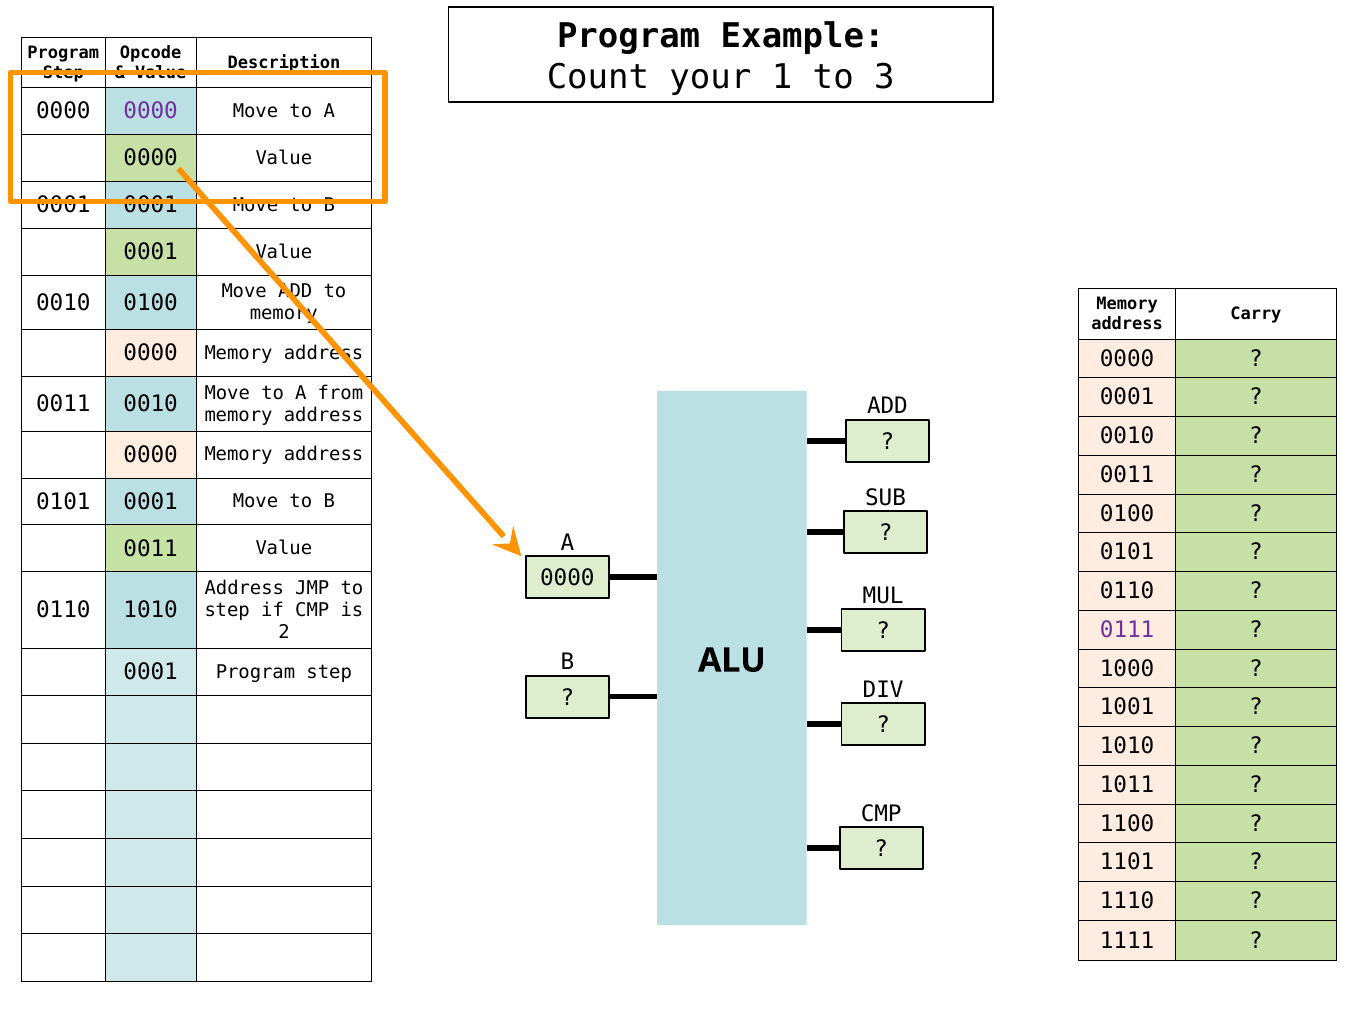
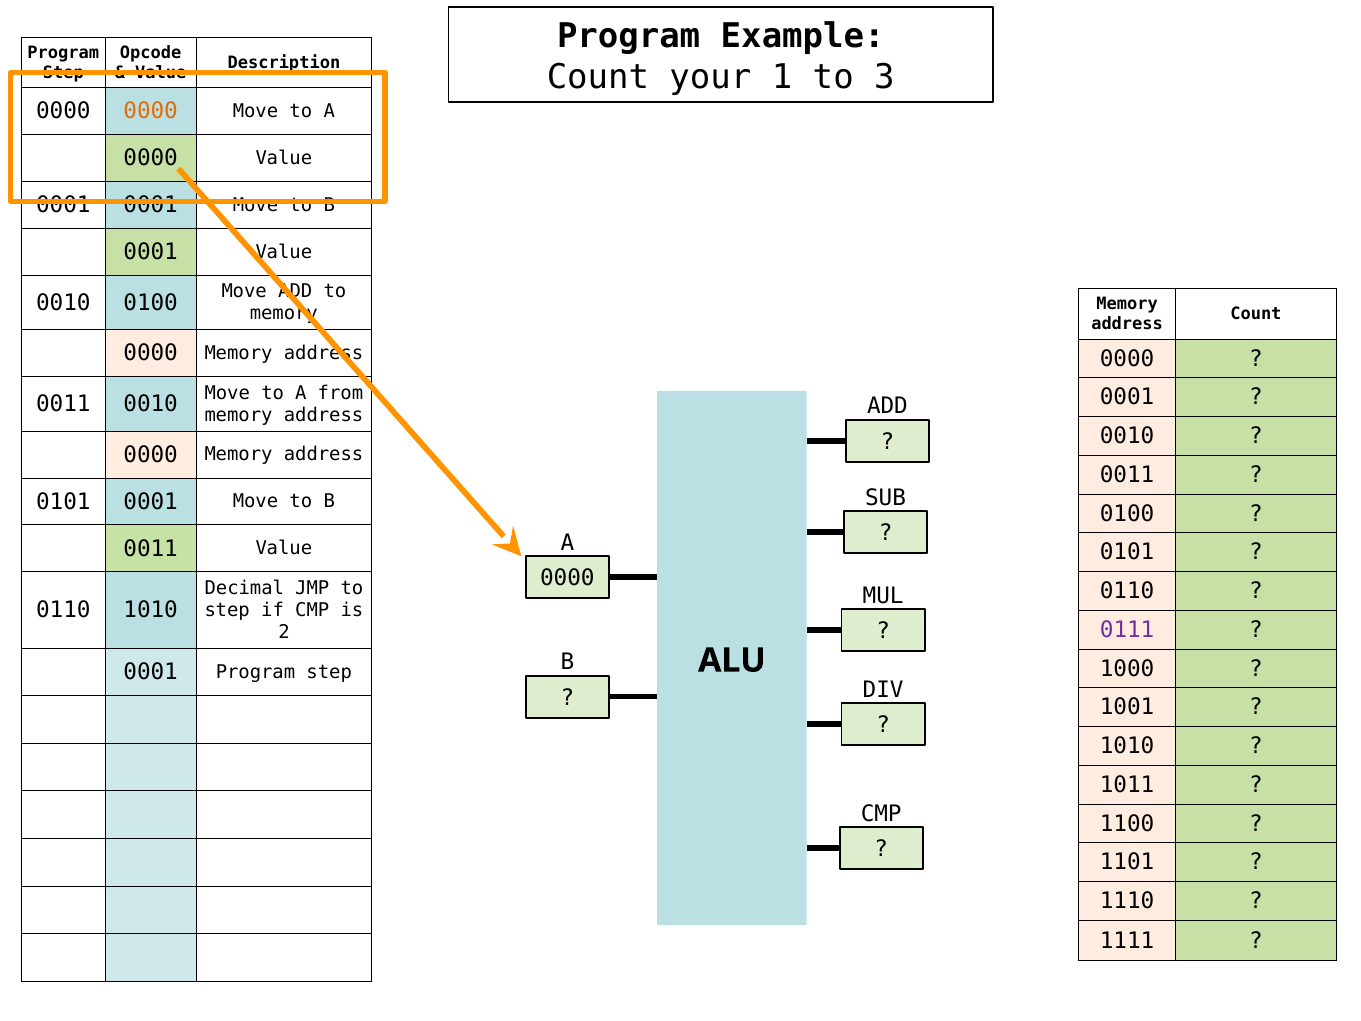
0000 at (151, 111) colour: purple -> orange
Carry at (1256, 314): Carry -> Count
Address at (244, 588): Address -> Decimal
